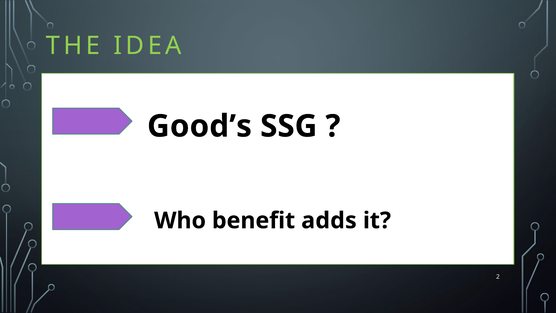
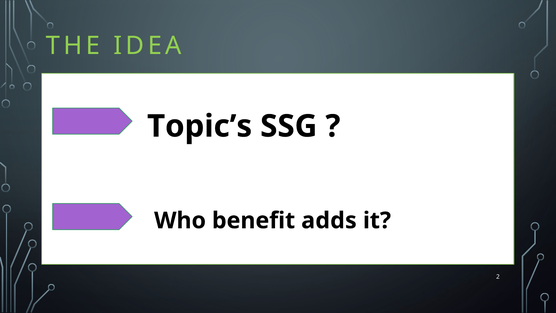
Good’s: Good’s -> Topic’s
